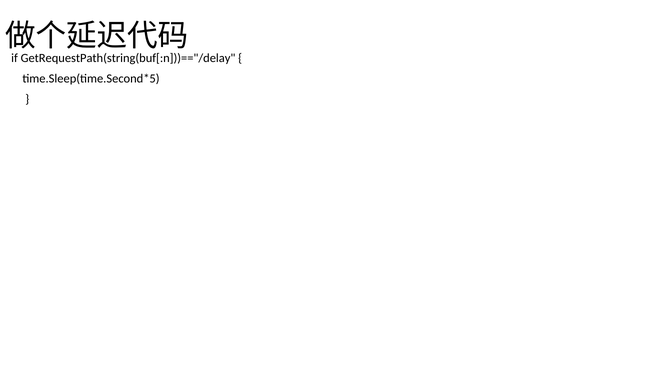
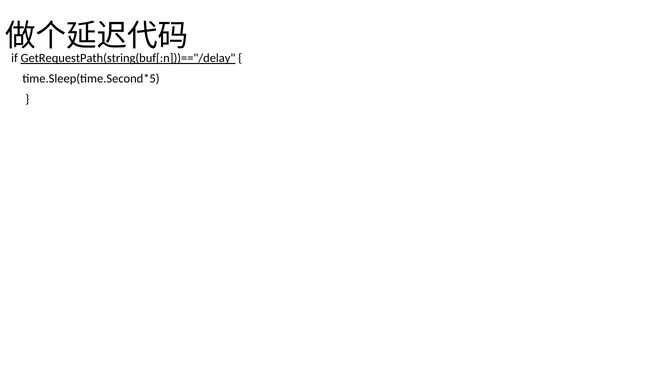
GetRequestPath(string(buf[:n]))=="/delay underline: none -> present
